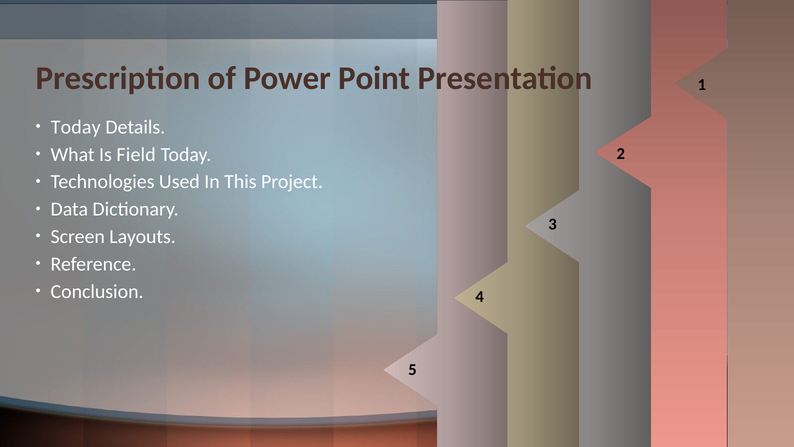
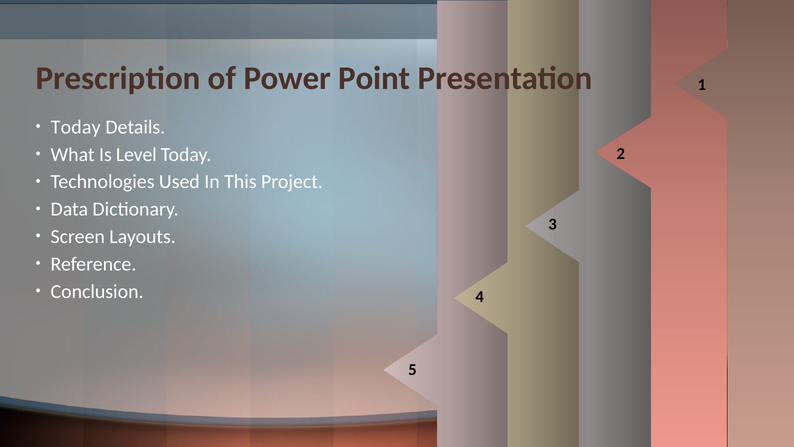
Field: Field -> Level
